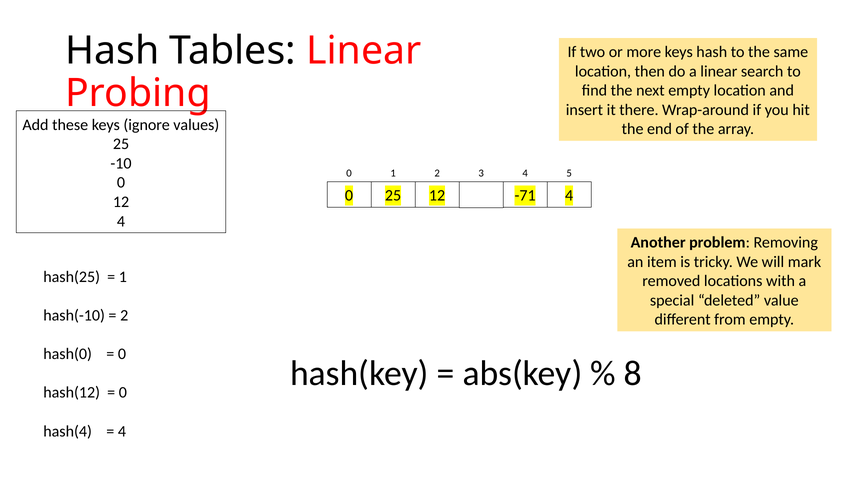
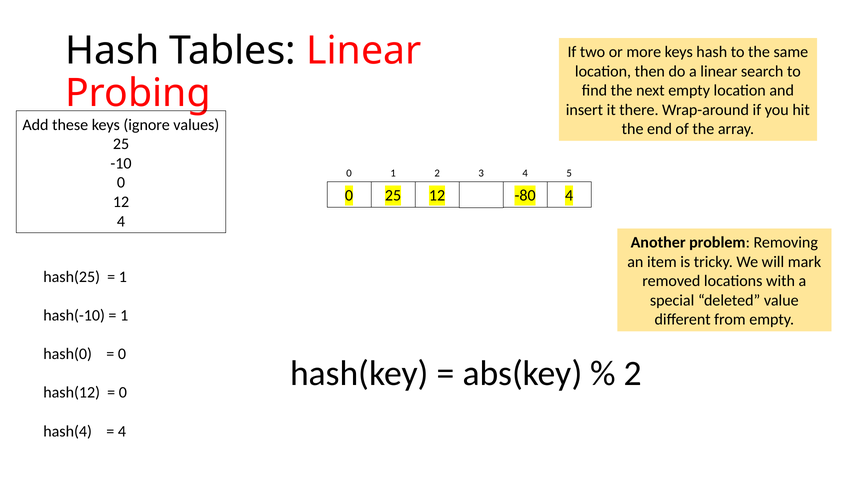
-71: -71 -> -80
2 at (124, 315): 2 -> 1
8 at (633, 373): 8 -> 2
